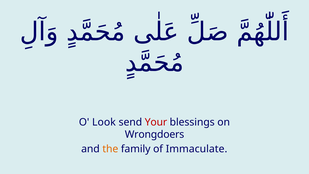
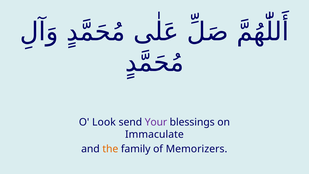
Your colour: red -> purple
Wrongdoers: Wrongdoers -> Immaculate
Immaculate: Immaculate -> Memorizers
